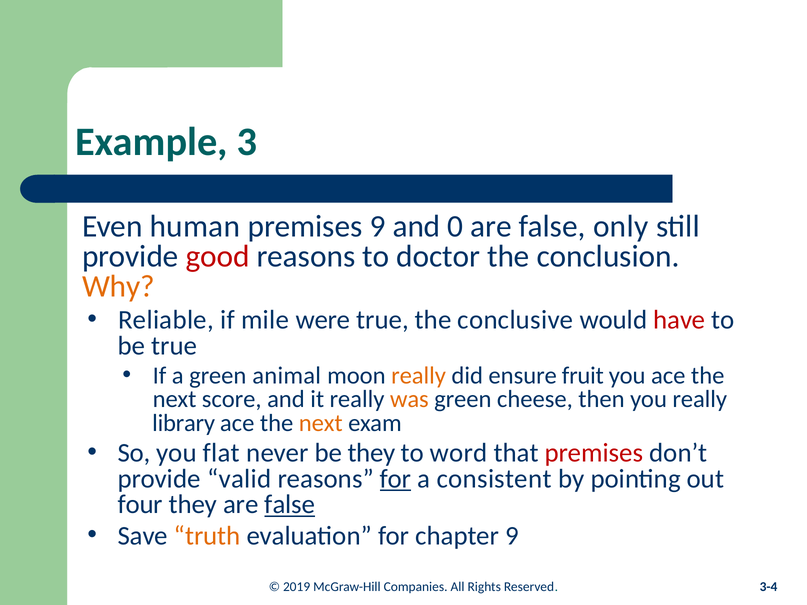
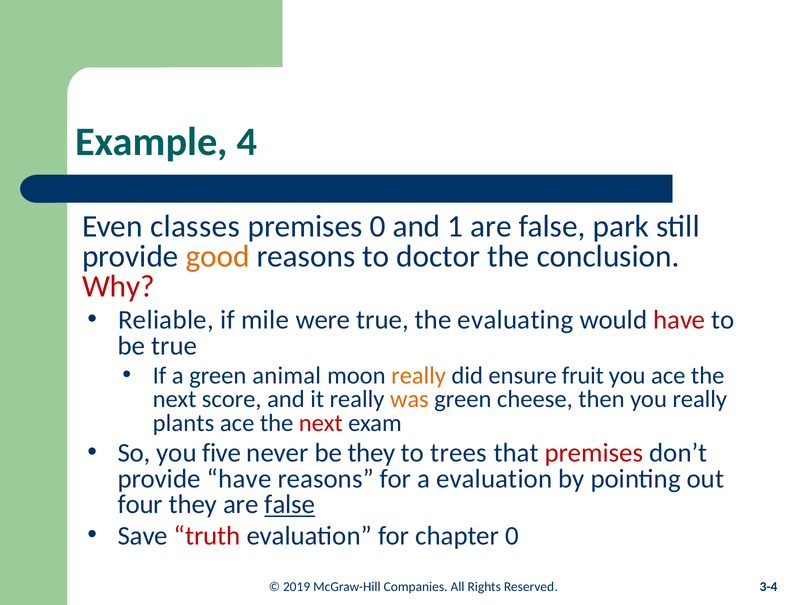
3: 3 -> 4
human: human -> classes
premises 9: 9 -> 0
0: 0 -> 1
only: only -> park
good colour: red -> orange
Why colour: orange -> red
conclusive: conclusive -> evaluating
library: library -> plants
next at (321, 423) colour: orange -> red
flat: flat -> five
word: word -> trees
provide valid: valid -> have
for at (396, 479) underline: present -> none
a consistent: consistent -> evaluation
truth colour: orange -> red
chapter 9: 9 -> 0
